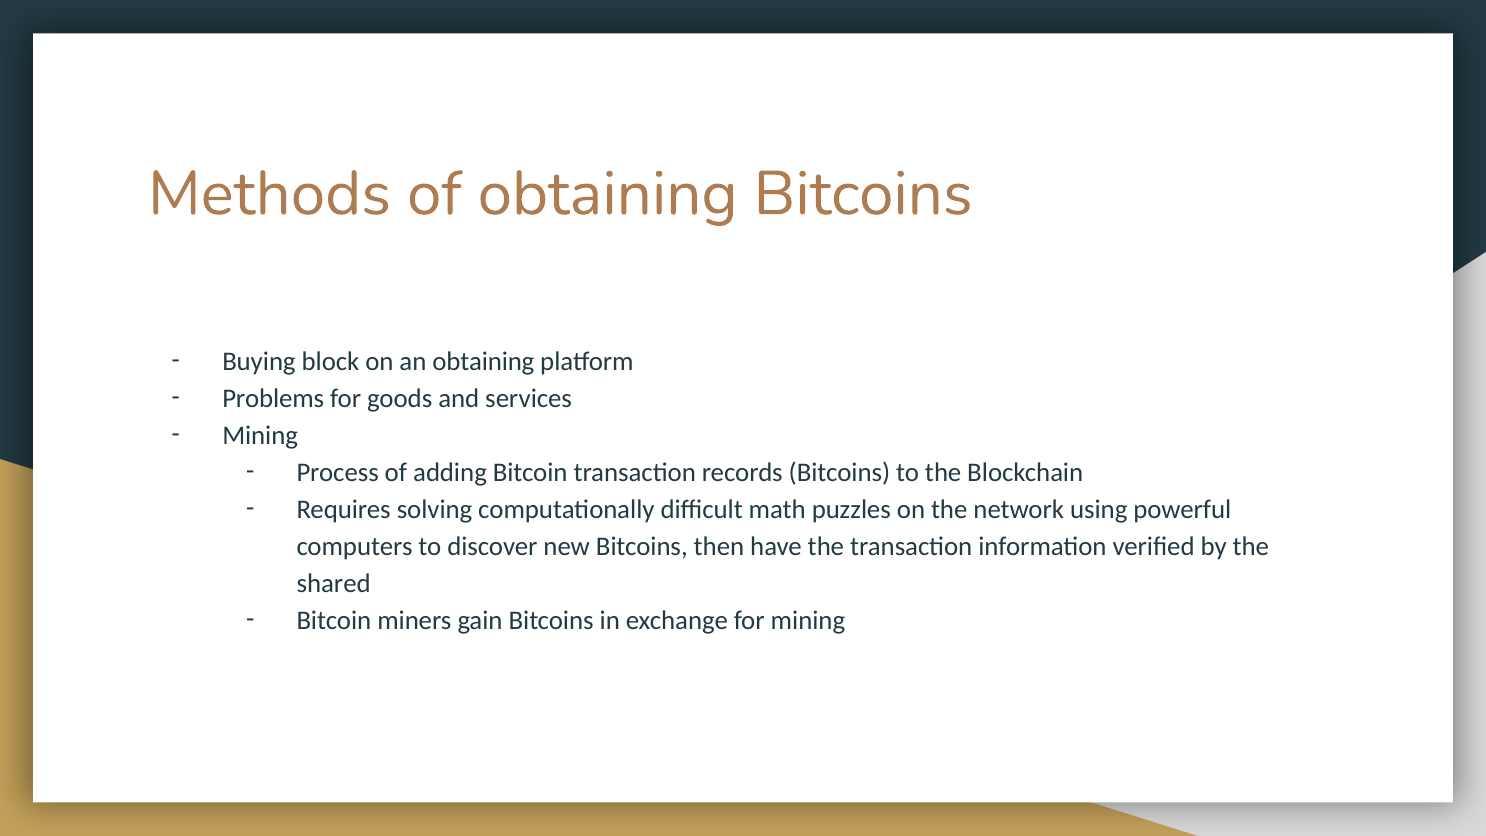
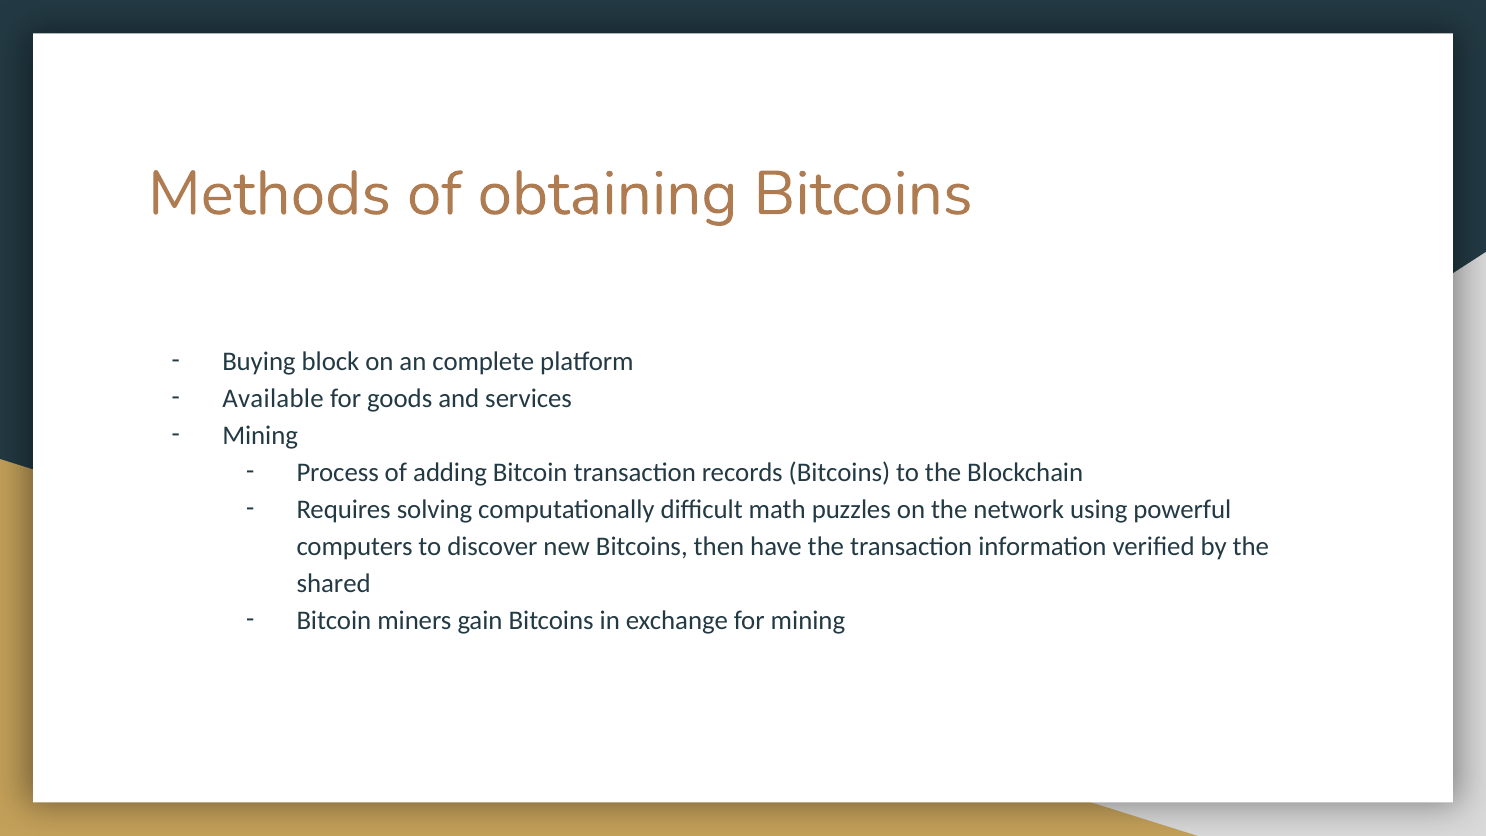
an obtaining: obtaining -> complete
Problems: Problems -> Available
